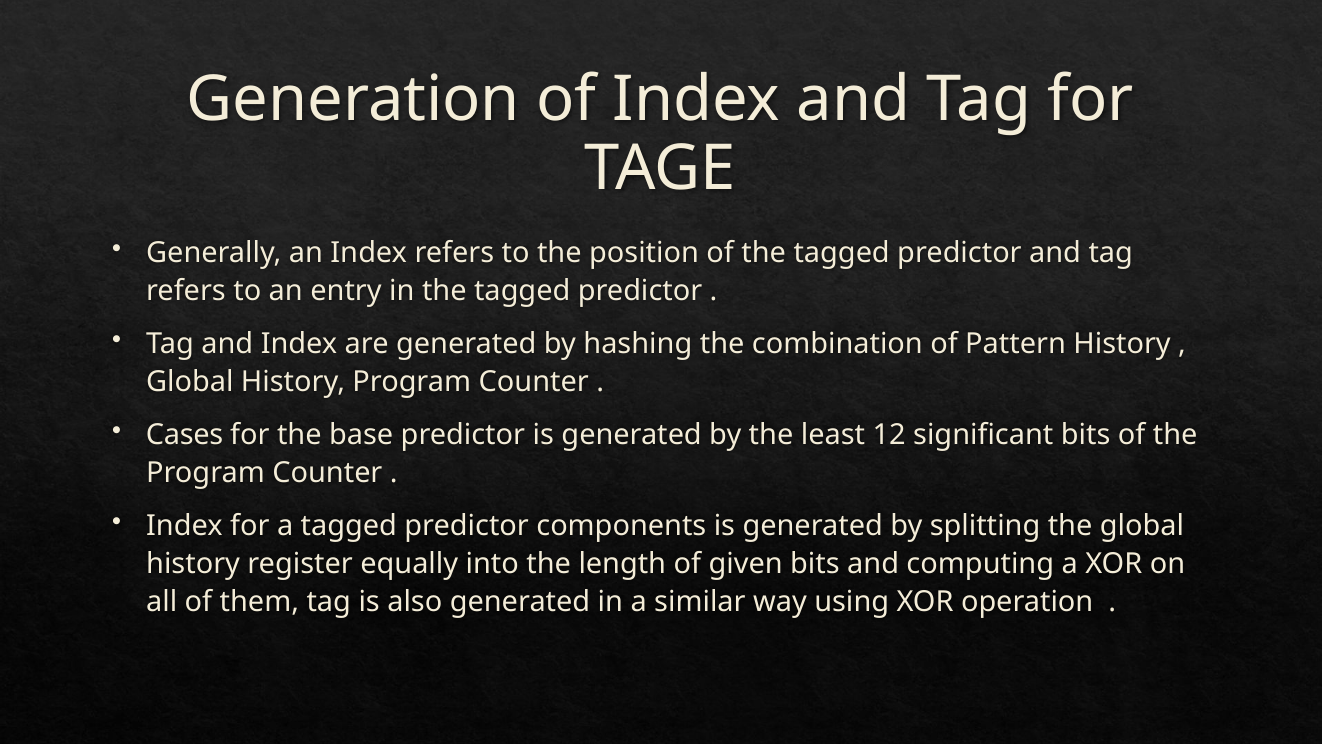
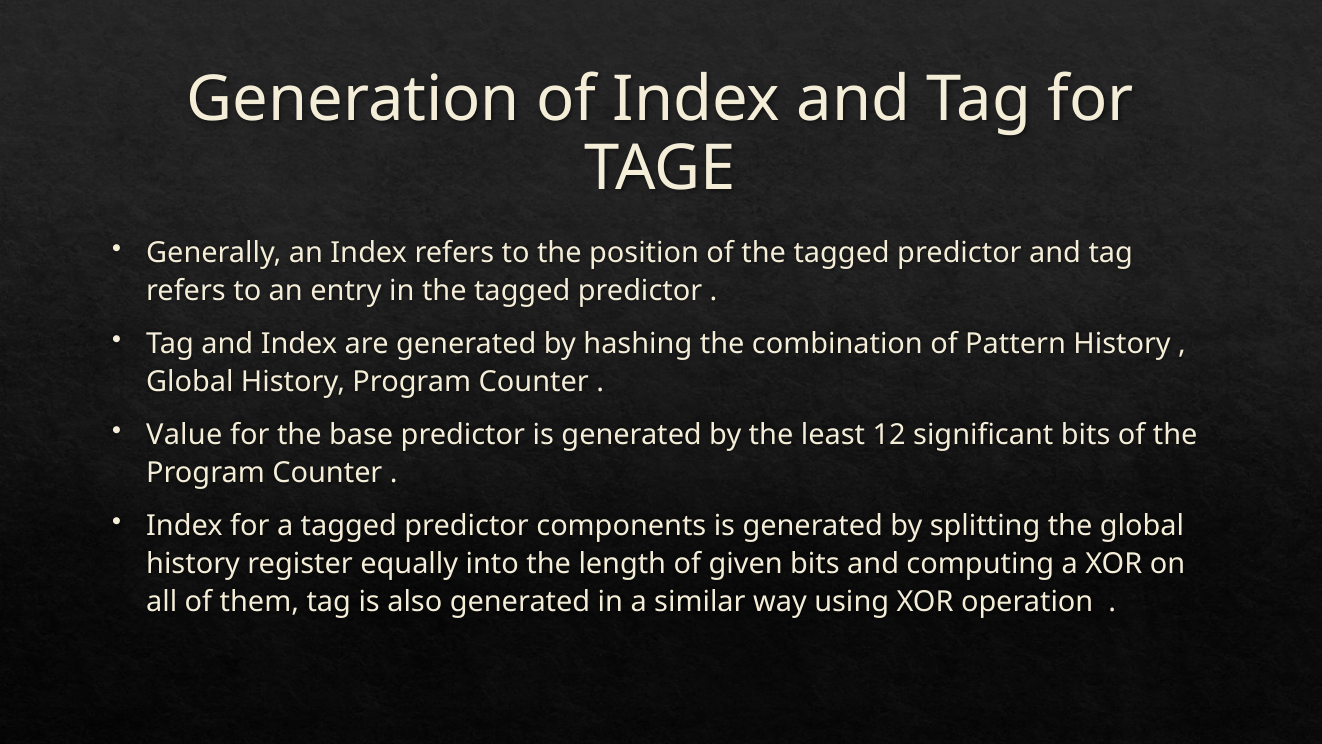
Cases: Cases -> Value
